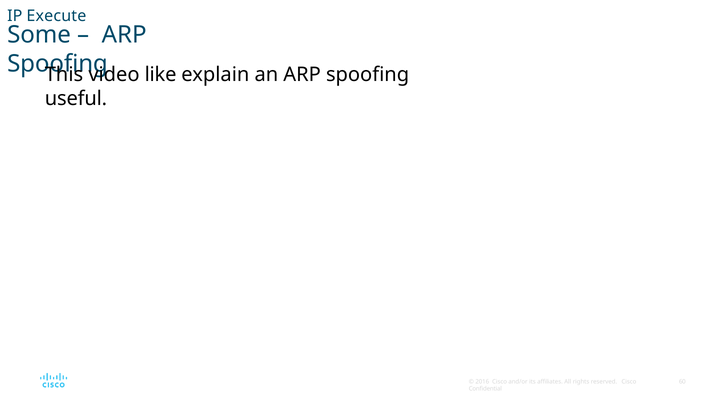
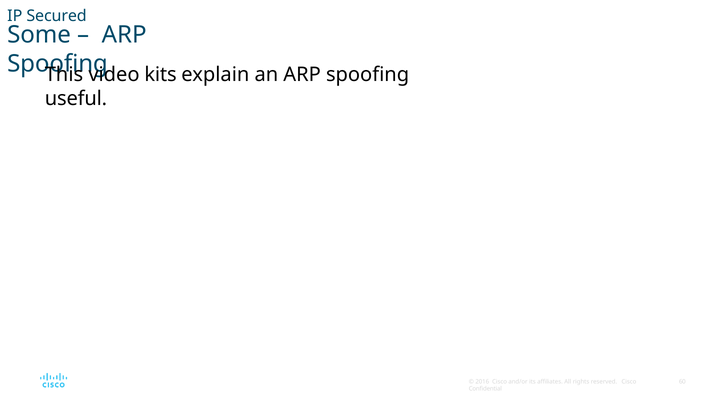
Execute: Execute -> Secured
like: like -> kits
